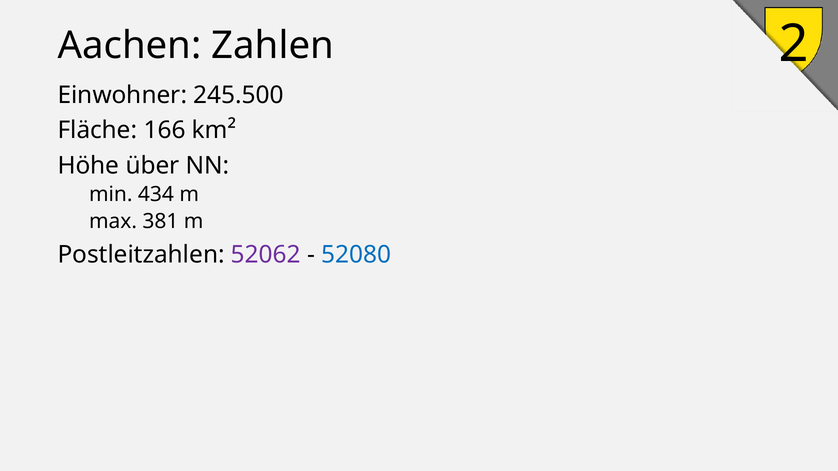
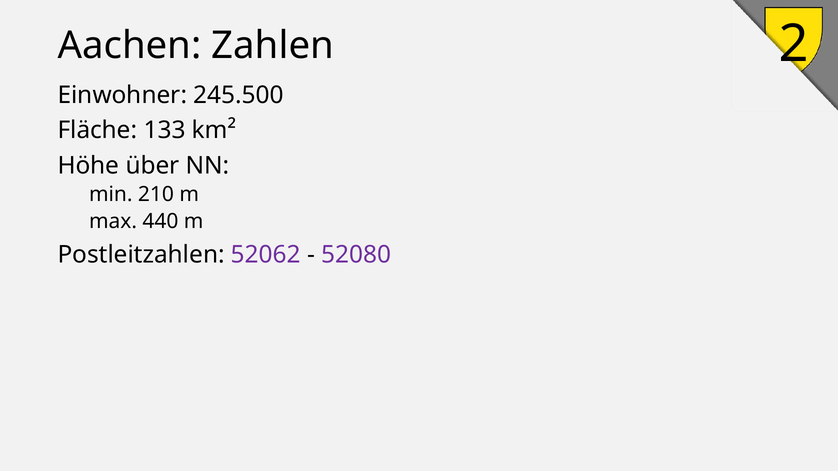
166: 166 -> 133
434: 434 -> 210
381: 381 -> 440
52080 colour: blue -> purple
